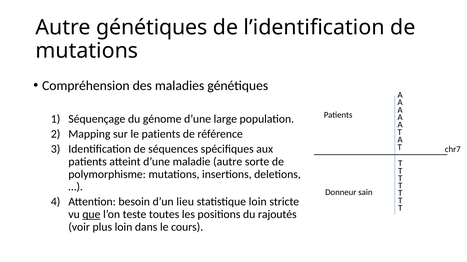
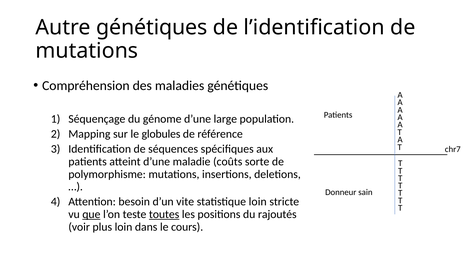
le patients: patients -> globules
maladie autre: autre -> coûts
lieu: lieu -> vite
toutes underline: none -> present
